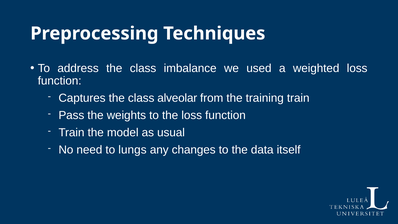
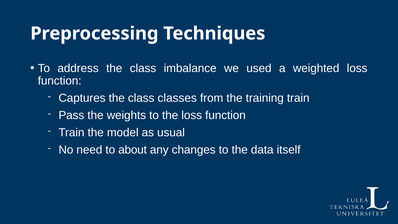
alveolar: alveolar -> classes
lungs: lungs -> about
